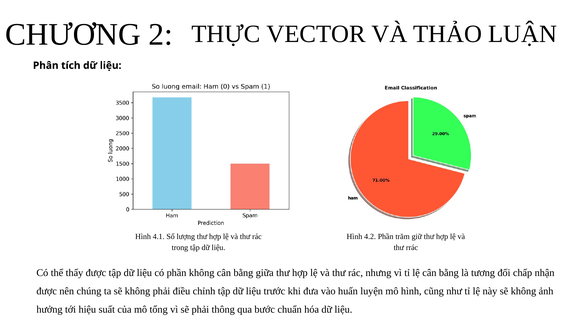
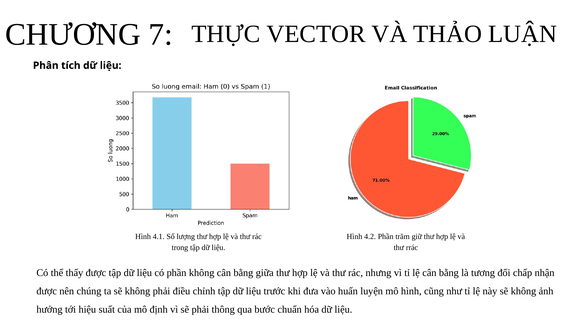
2: 2 -> 7
tổng: tổng -> định
